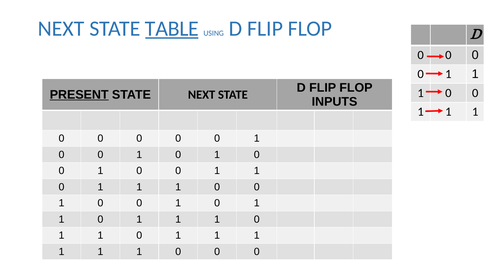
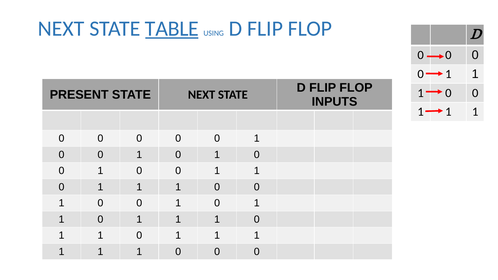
PRESENT underline: present -> none
